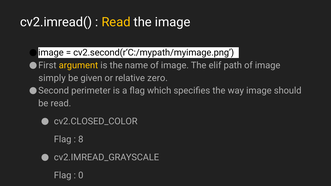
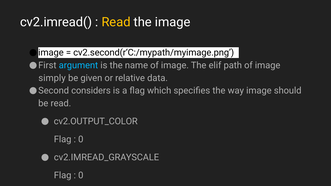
argument colour: yellow -> light blue
zero: zero -> data
perimeter: perimeter -> considers
cv2.CLOSED_COLOR: cv2.CLOSED_COLOR -> cv2.OUTPUT_COLOR
8 at (81, 139): 8 -> 0
